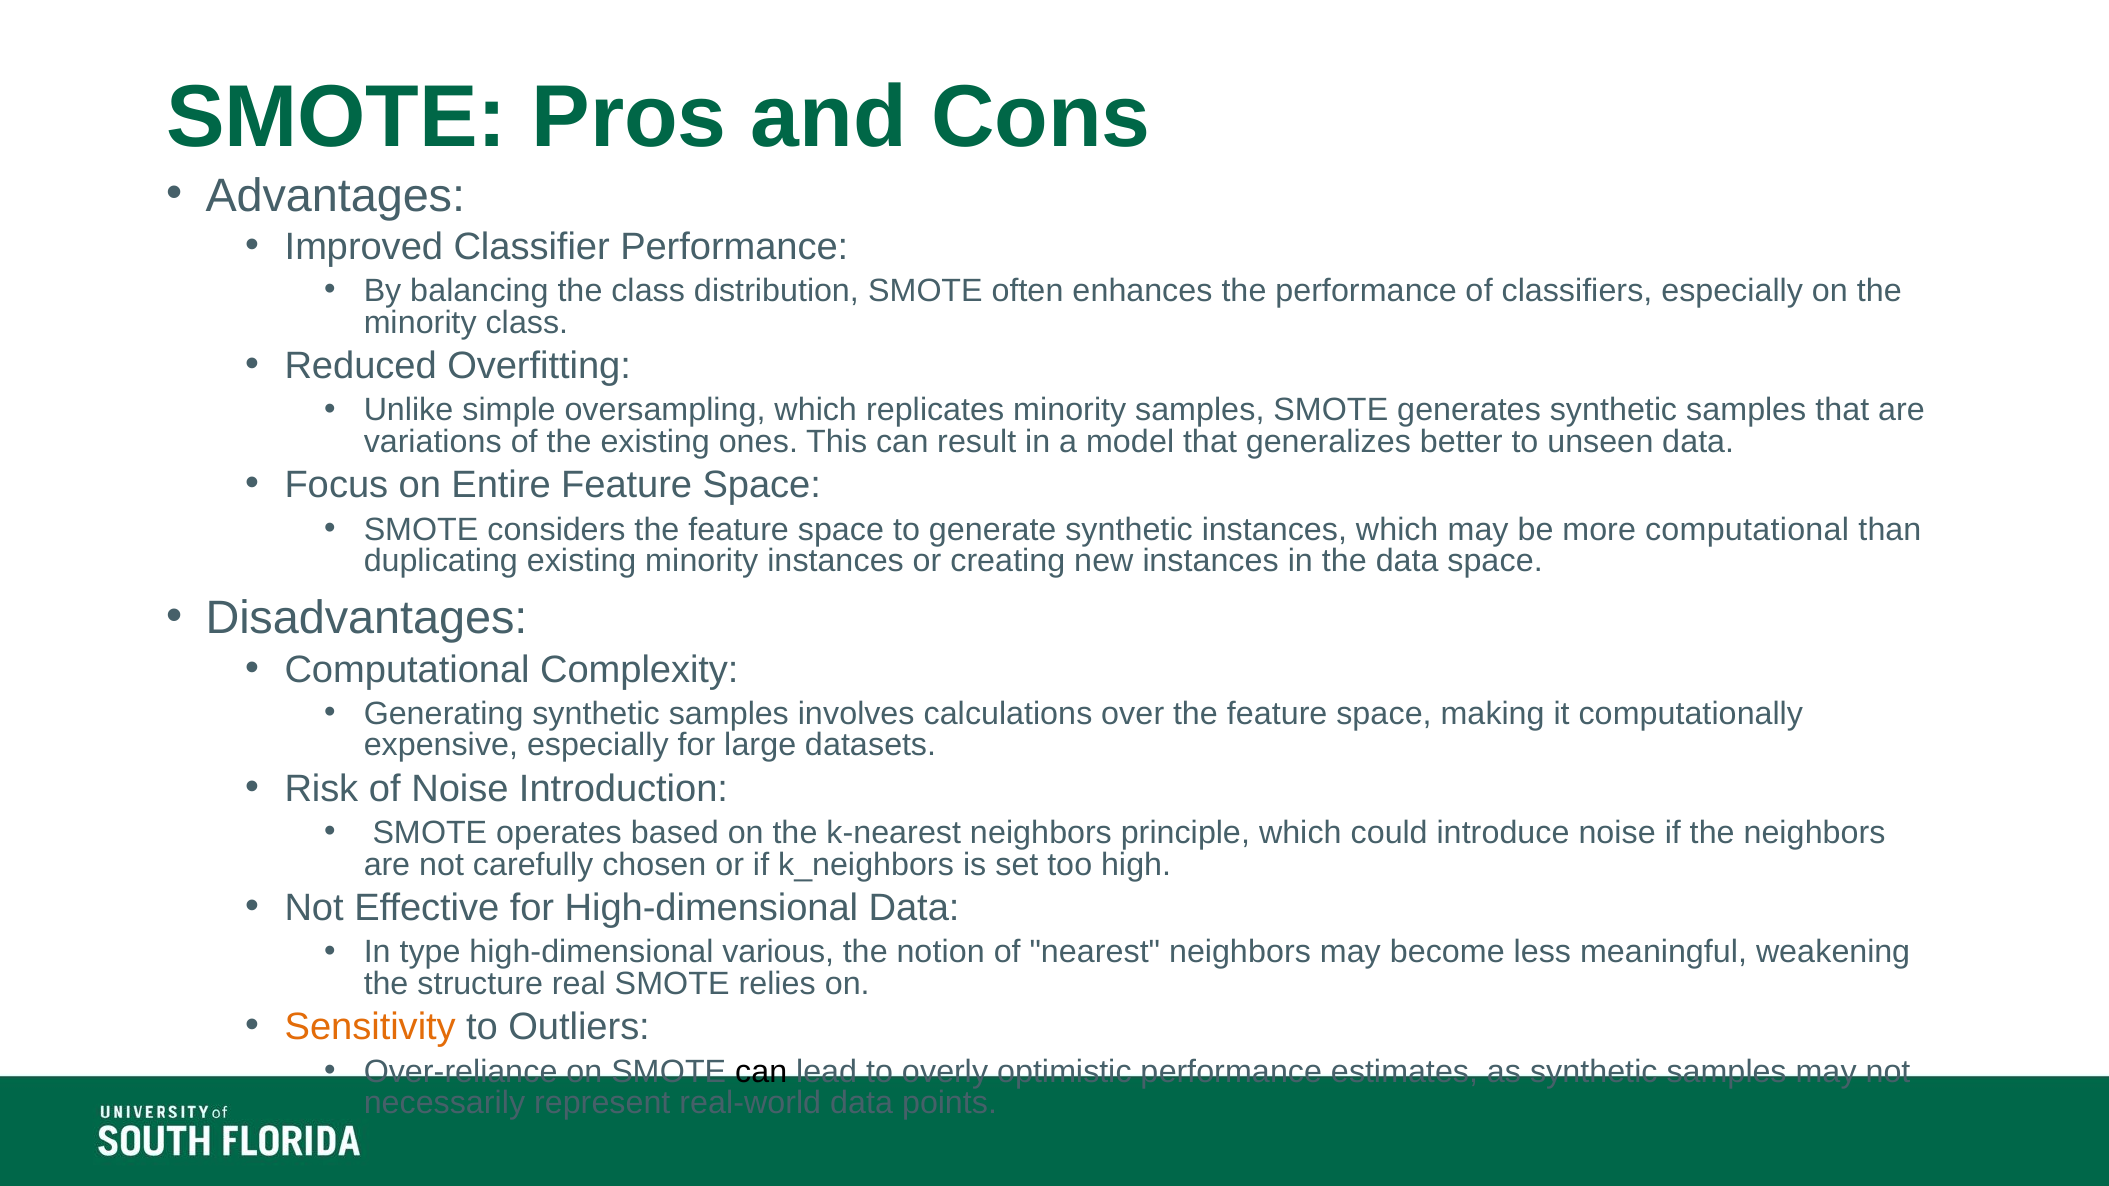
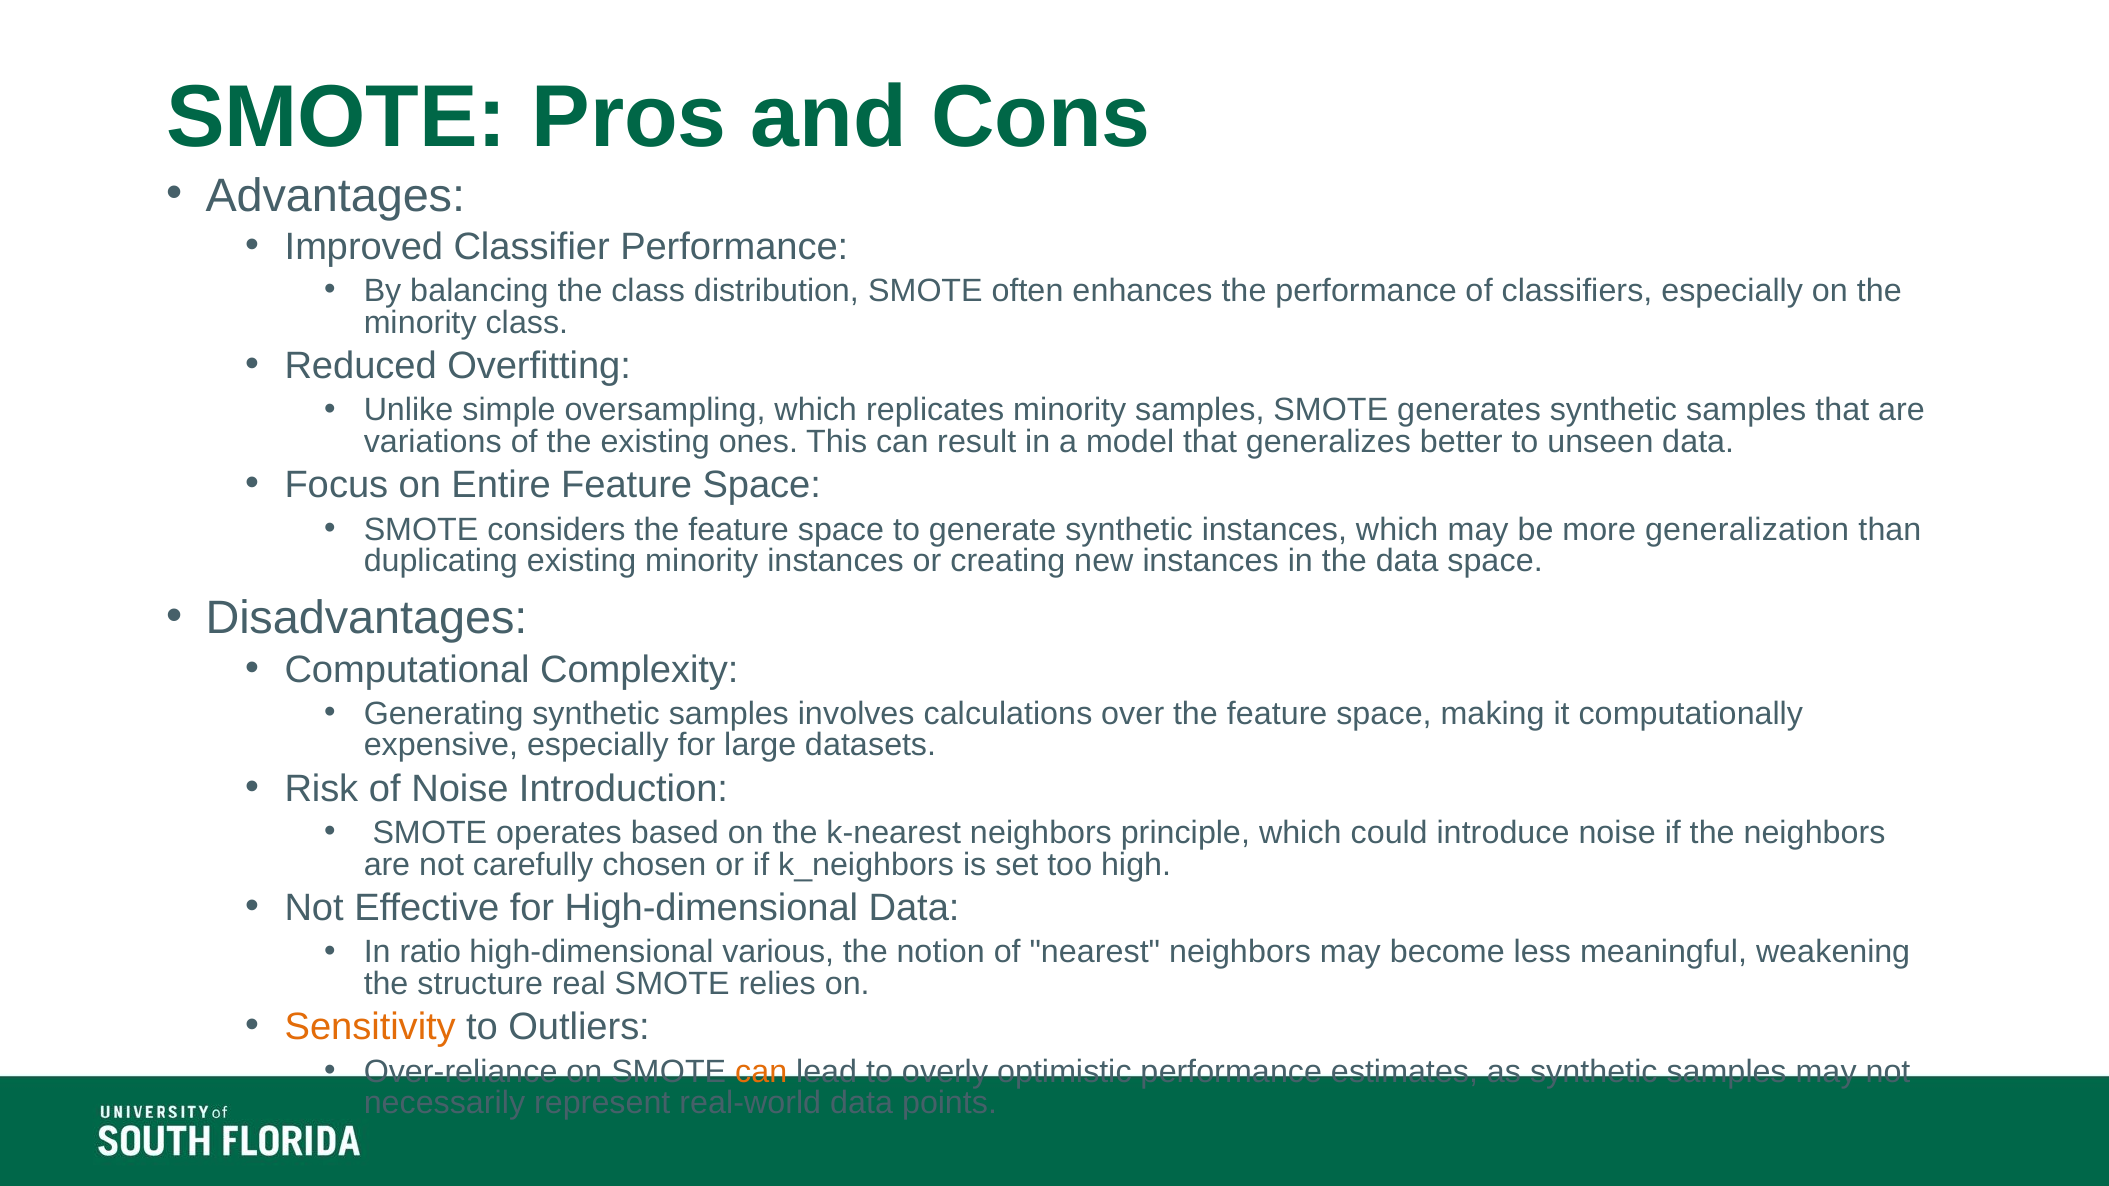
more computational: computational -> generalization
type: type -> ratio
can at (761, 1072) colour: black -> orange
